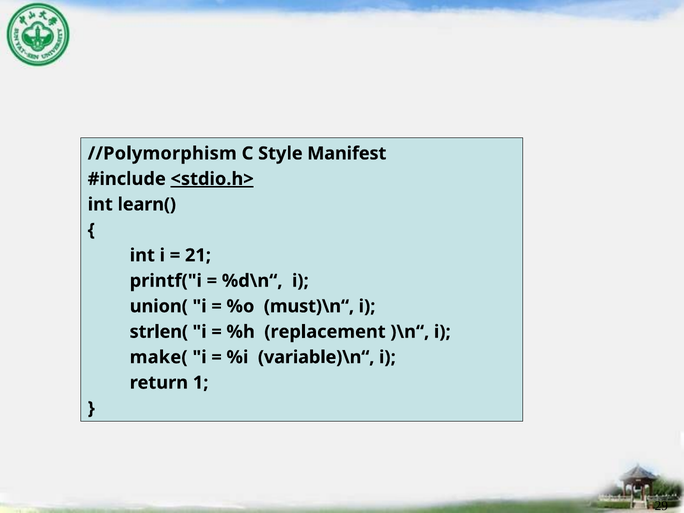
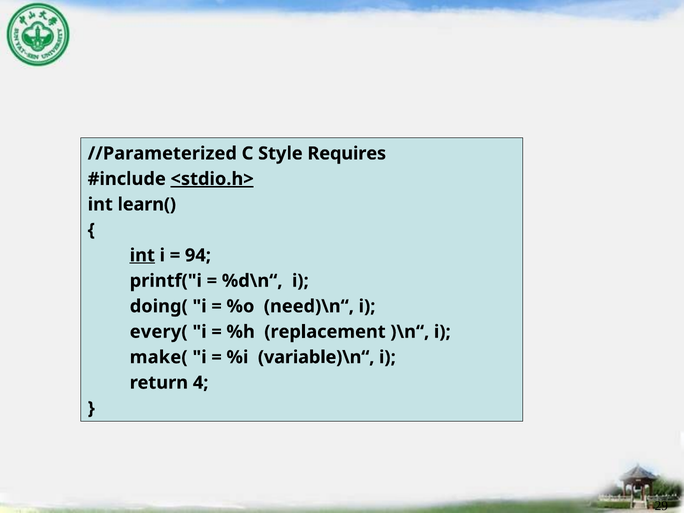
//Polymorphism: //Polymorphism -> //Parameterized
Manifest: Manifest -> Requires
int at (142, 255) underline: none -> present
21: 21 -> 94
union(: union( -> doing(
must)\n“: must)\n“ -> need)\n“
strlen(: strlen( -> every(
1: 1 -> 4
